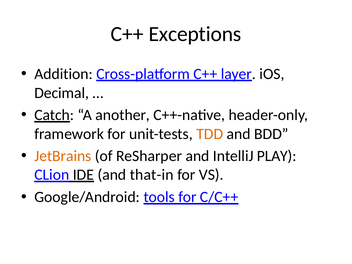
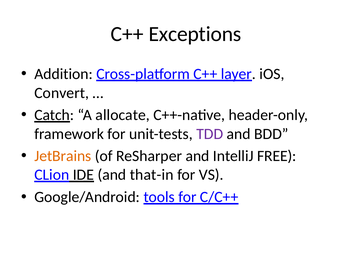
Decimal: Decimal -> Convert
another: another -> allocate
TDD colour: orange -> purple
PLAY: PLAY -> FREE
